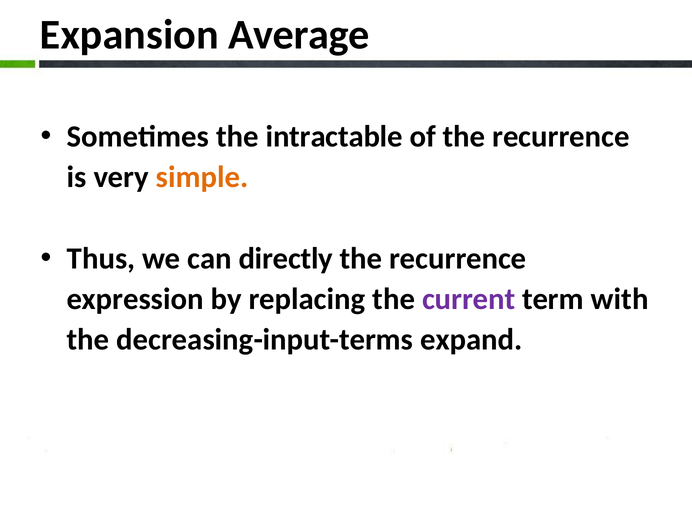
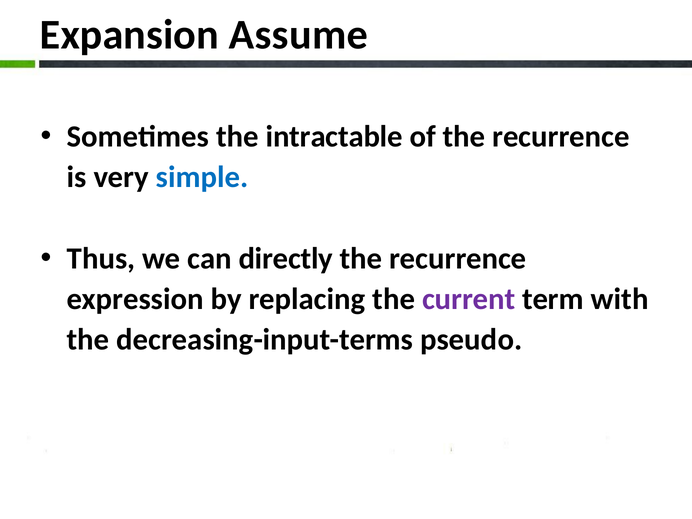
Average: Average -> Assume
simple colour: orange -> blue
expand: expand -> pseudo
